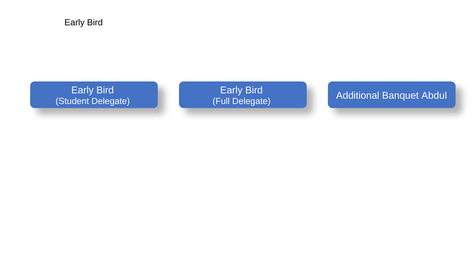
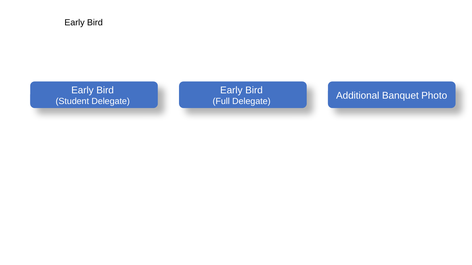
Abdul: Abdul -> Photo
